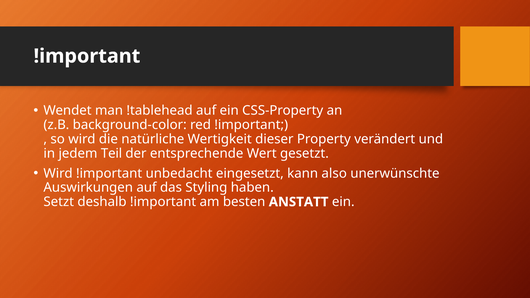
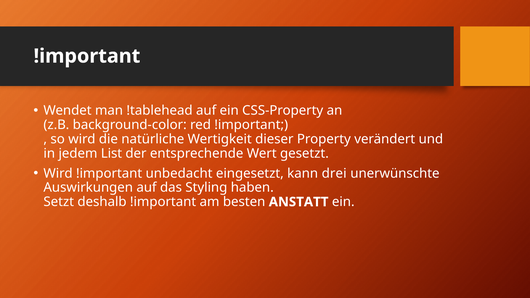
Teil: Teil -> List
also: also -> drei
